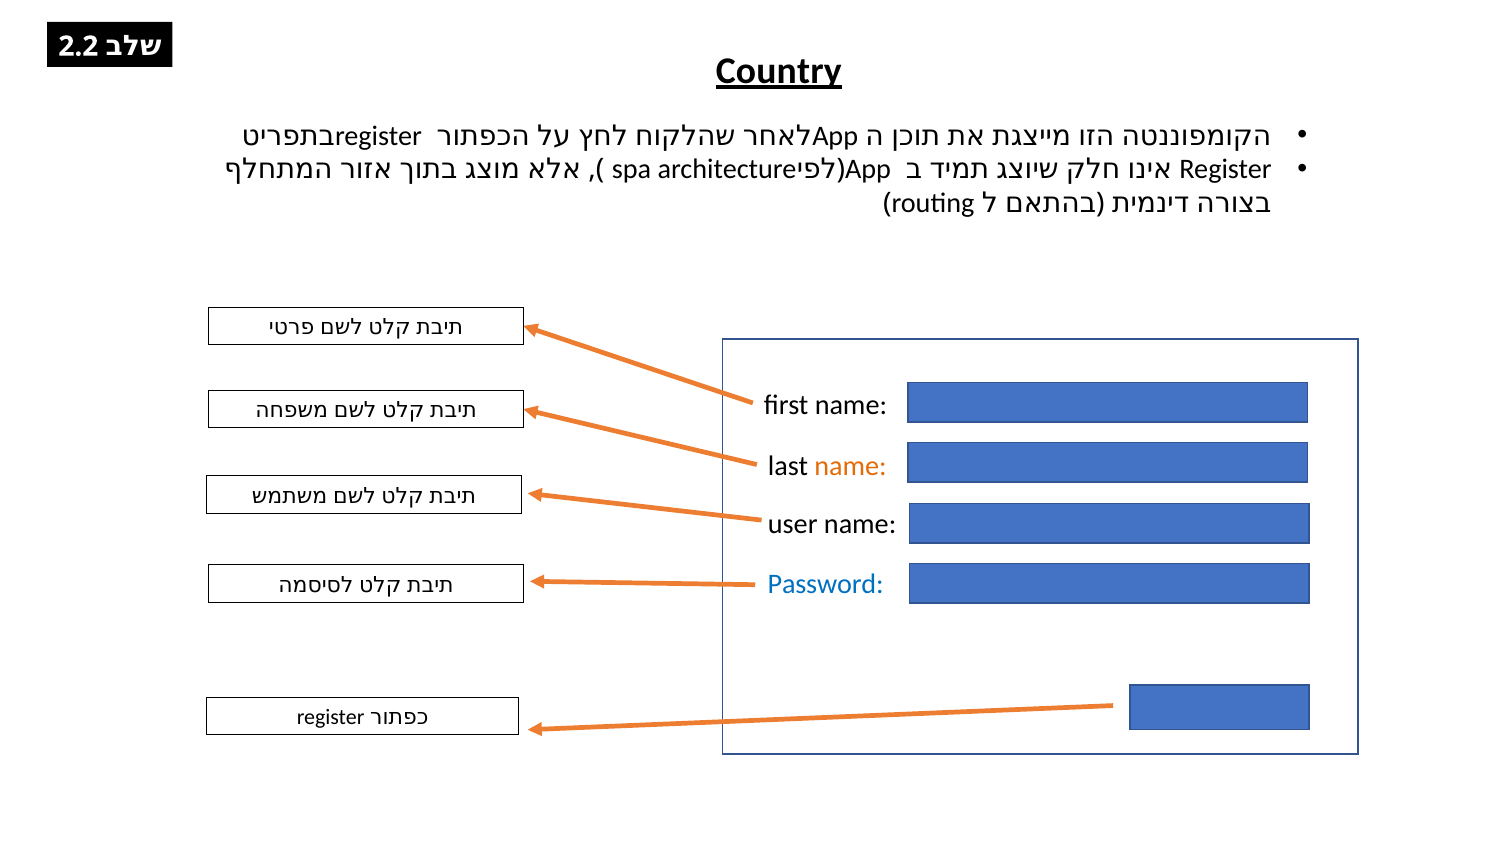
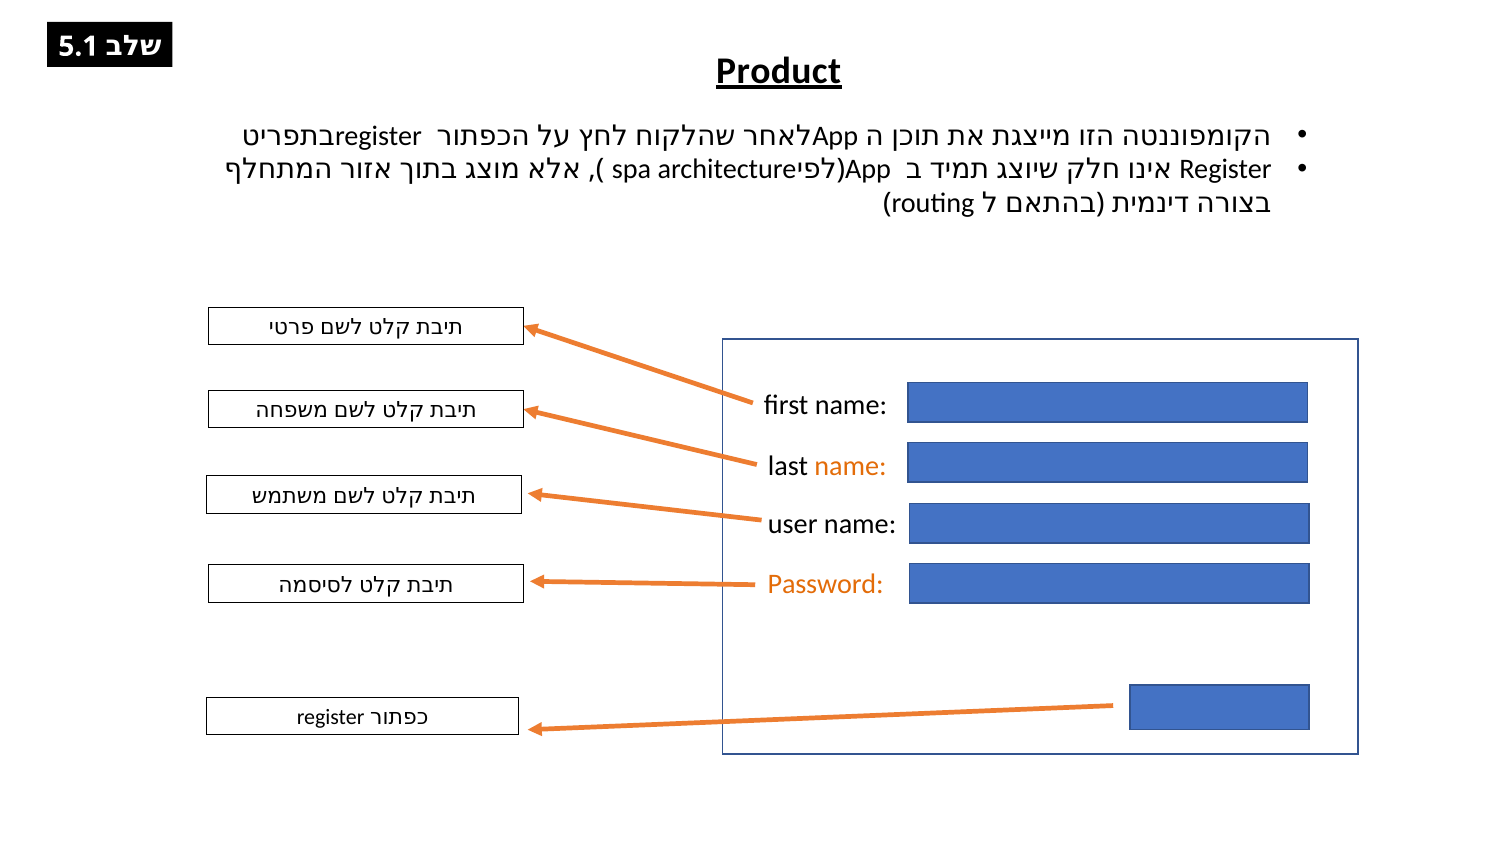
2.2: 2.2 -> 5.1
Country: Country -> Product
Password colour: blue -> orange
